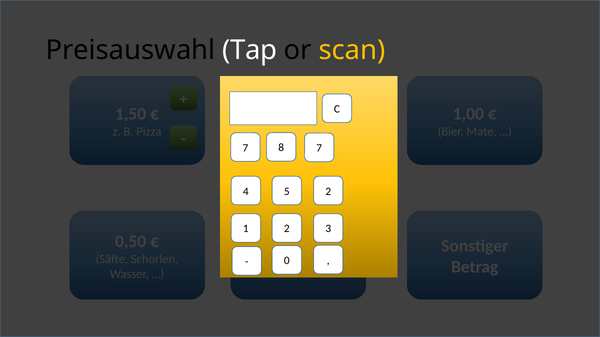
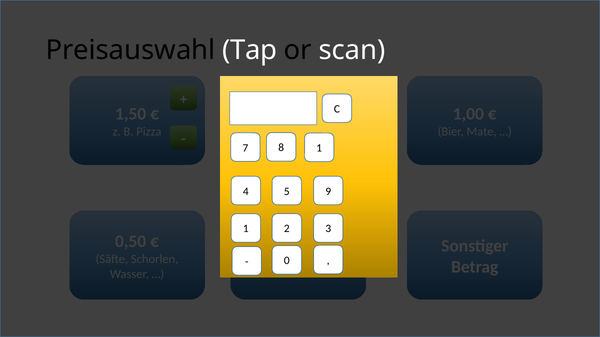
scan colour: yellow -> white
8 7: 7 -> 1
4 2: 2 -> 9
